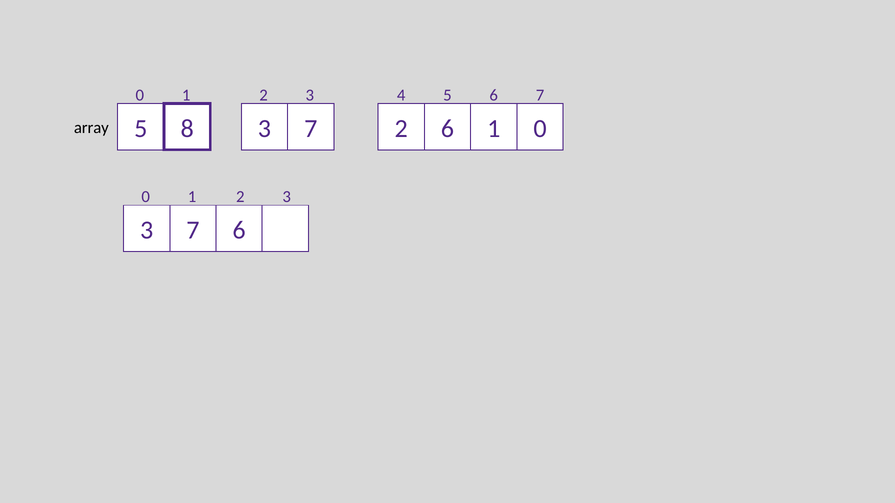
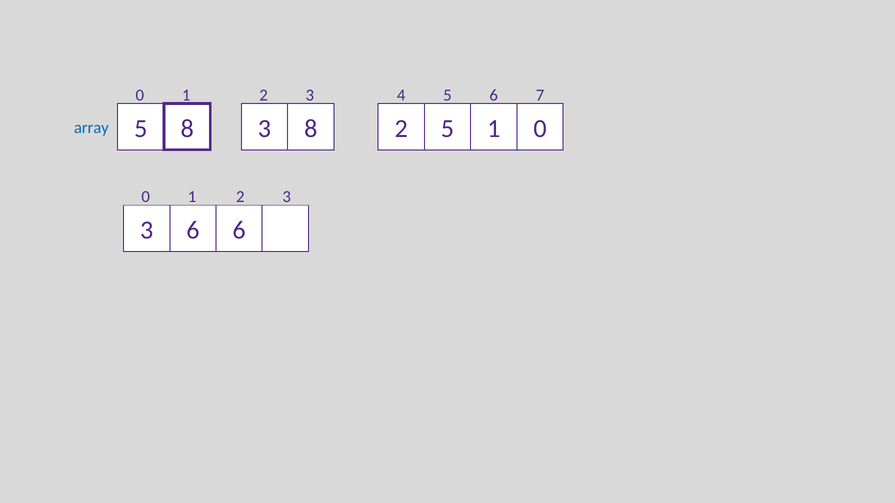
7 at (311, 129): 7 -> 8
2 6: 6 -> 5
array colour: black -> blue
7 at (193, 230): 7 -> 6
